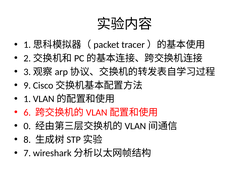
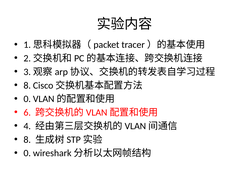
9 at (27, 85): 9 -> 8
1 at (27, 99): 1 -> 0
0: 0 -> 4
7 at (27, 153): 7 -> 0
